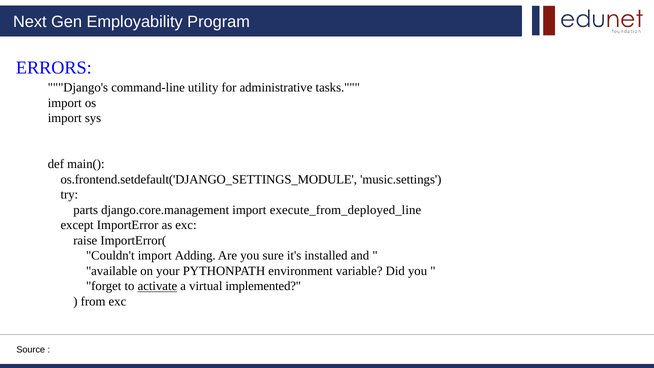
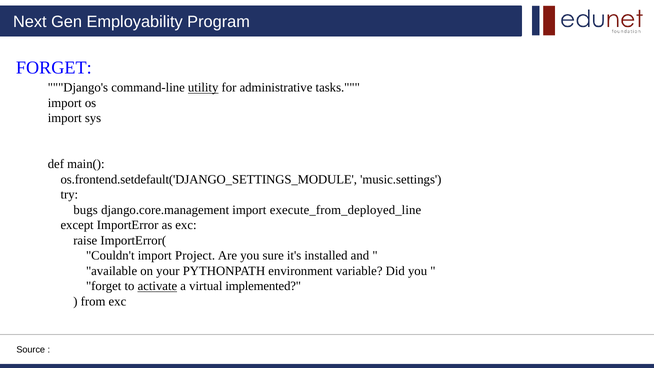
ERRORS at (54, 68): ERRORS -> FORGET
utility underline: none -> present
parts: parts -> bugs
Adding: Adding -> Project
